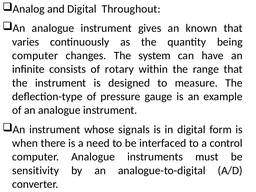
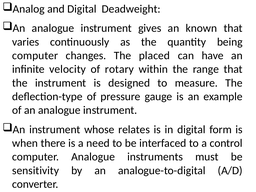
Throughout: Throughout -> Deadweight
system: system -> placed
consists: consists -> velocity
signals: signals -> relates
